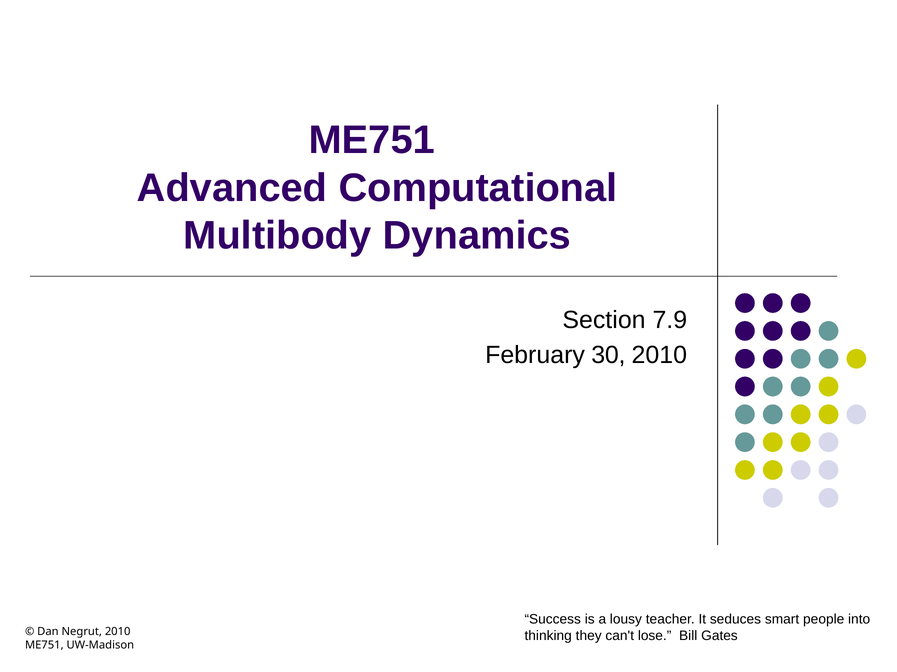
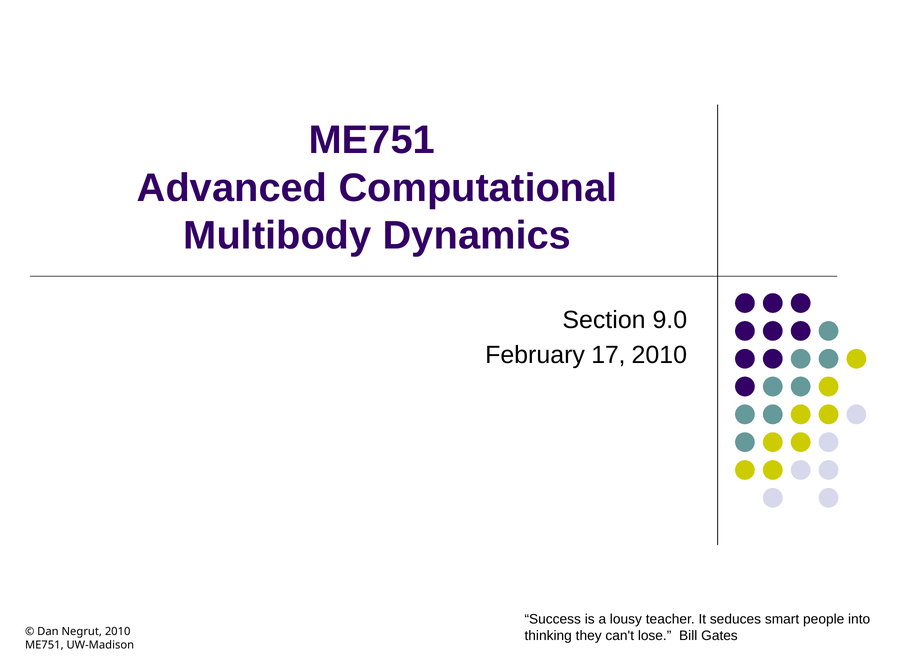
7.9: 7.9 -> 9.0
30: 30 -> 17
